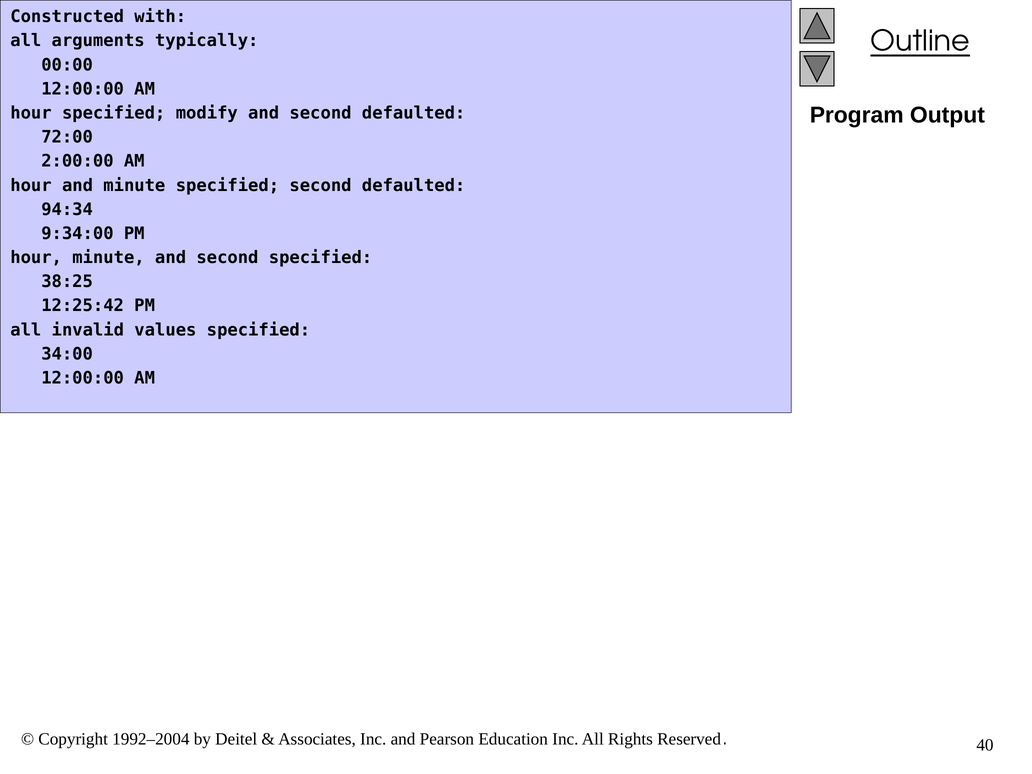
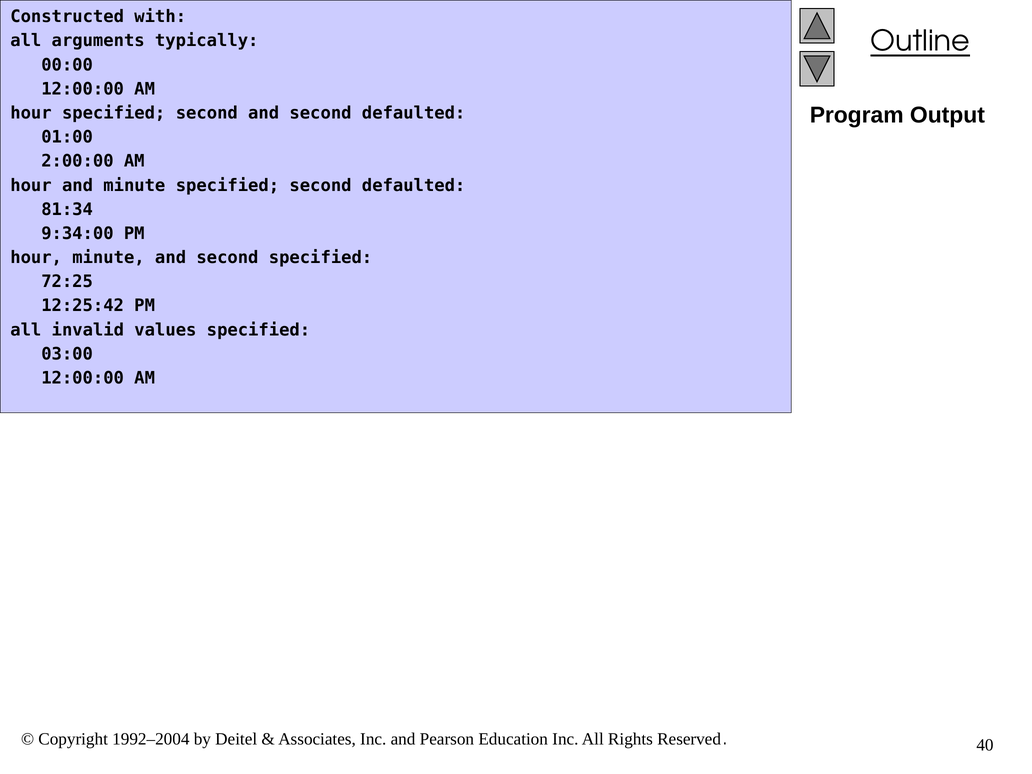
hour specified modify: modify -> second
72:00: 72:00 -> 01:00
94:34: 94:34 -> 81:34
38:25: 38:25 -> 72:25
34:00: 34:00 -> 03:00
